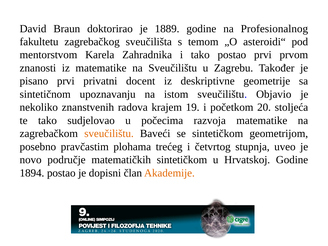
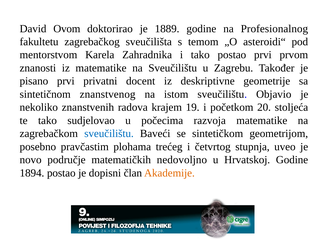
Braun: Braun -> Ovom
upoznavanju: upoznavanju -> znanstvenog
sveučilištu at (109, 134) colour: orange -> blue
matematičkih sintetičkom: sintetičkom -> nedovoljno
